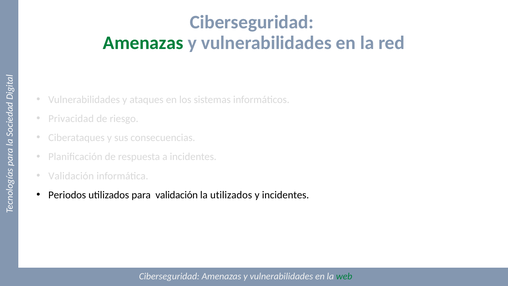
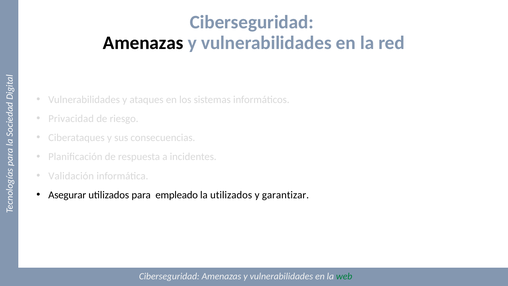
Amenazas at (143, 43) colour: green -> black
Periodos: Periodos -> Asegurar
para validación: validación -> empleado
y incidentes: incidentes -> garantizar
